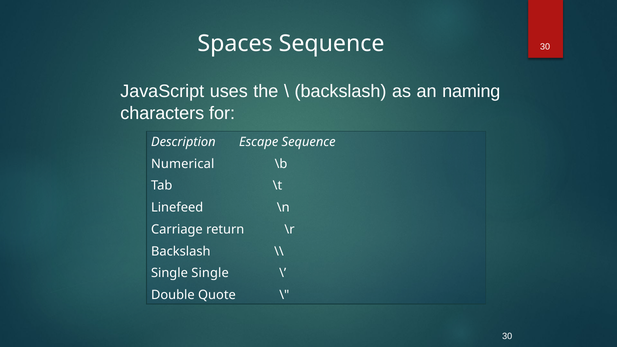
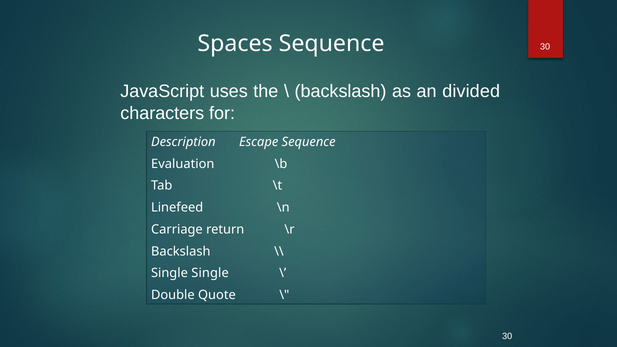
naming: naming -> divided
Numerical: Numerical -> Evaluation
